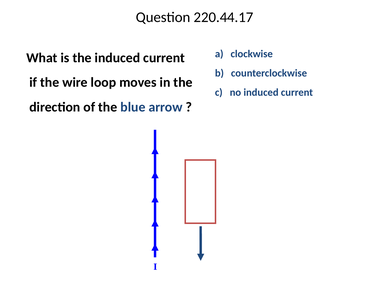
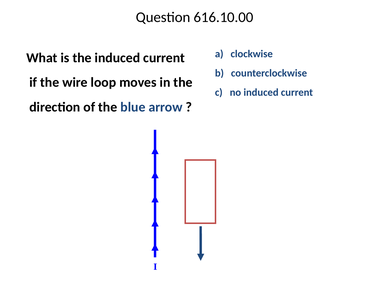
220.44.17: 220.44.17 -> 616.10.00
